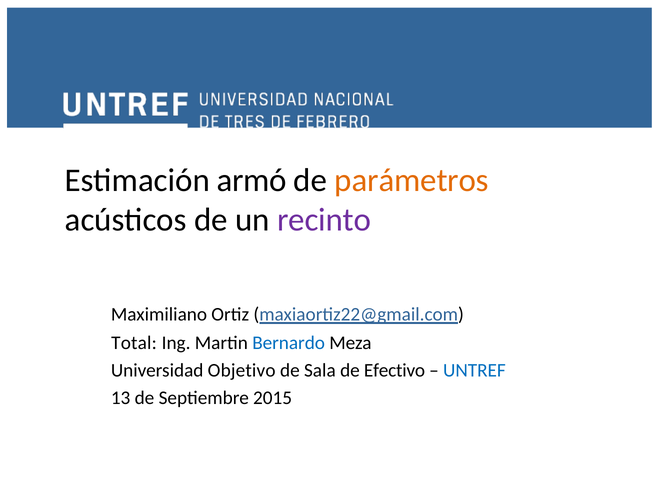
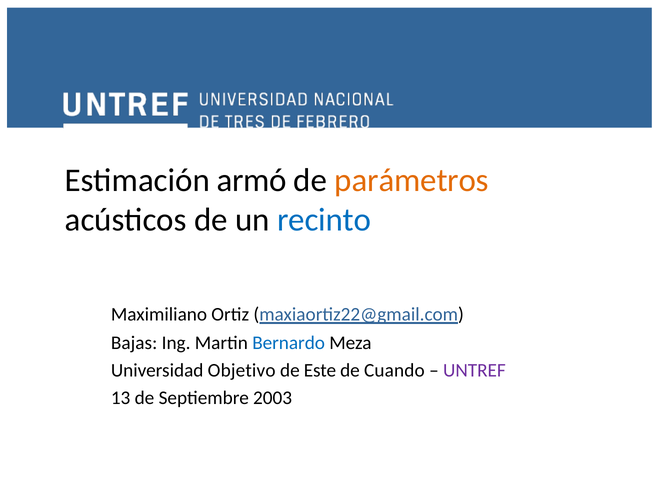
recinto colour: purple -> blue
Total: Total -> Bajas
Sala: Sala -> Este
Efectivo: Efectivo -> Cuando
UNTREF colour: blue -> purple
2015: 2015 -> 2003
